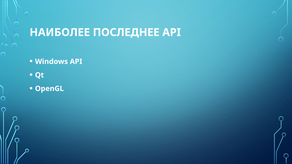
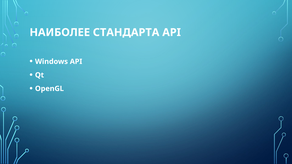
ПОСЛЕДНЕЕ: ПОСЛЕДНЕЕ -> СТАНДАРТА
